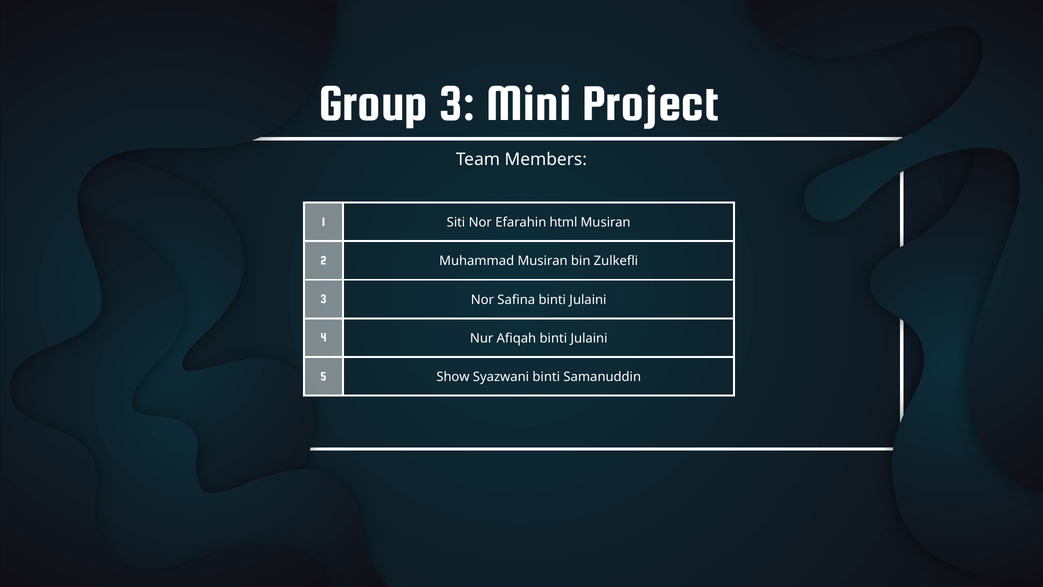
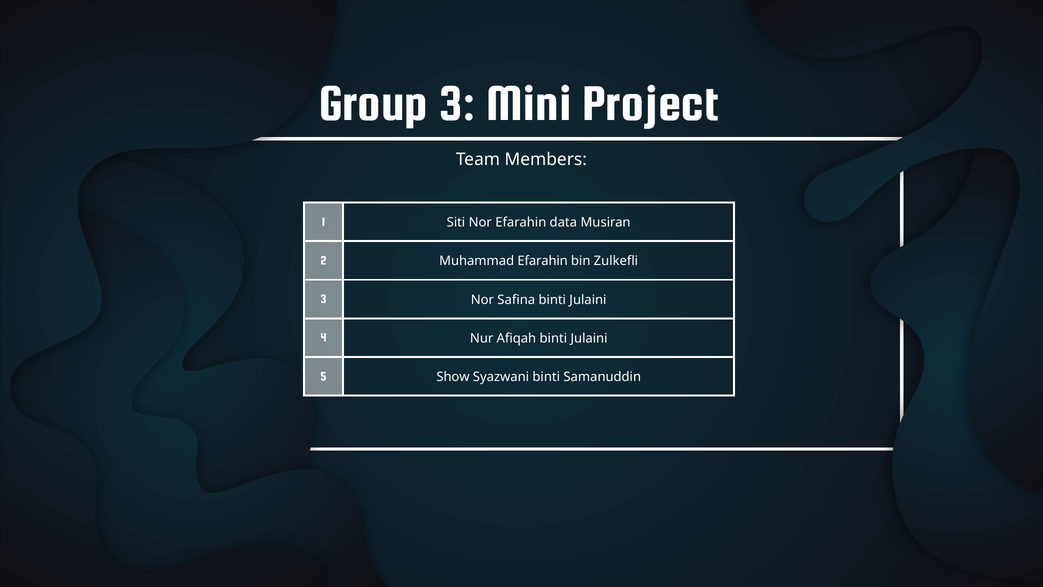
html: html -> data
Muhammad Musiran: Musiran -> Efarahin
